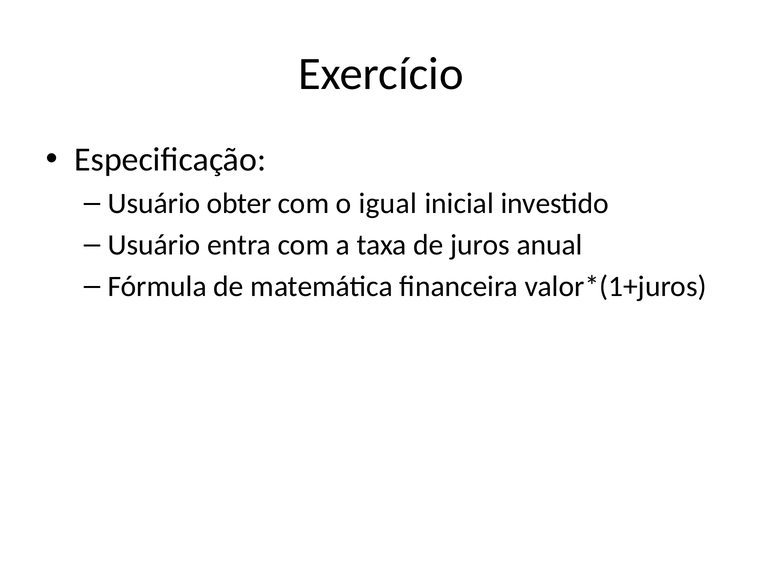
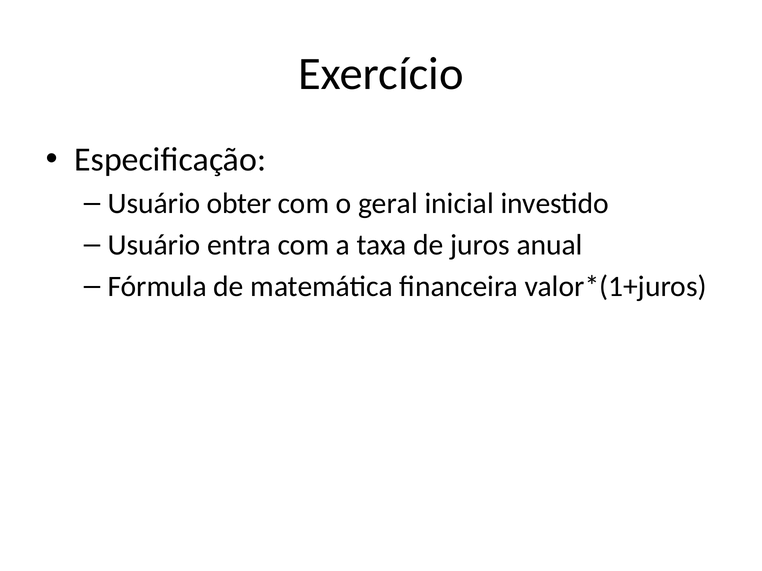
igual: igual -> geral
